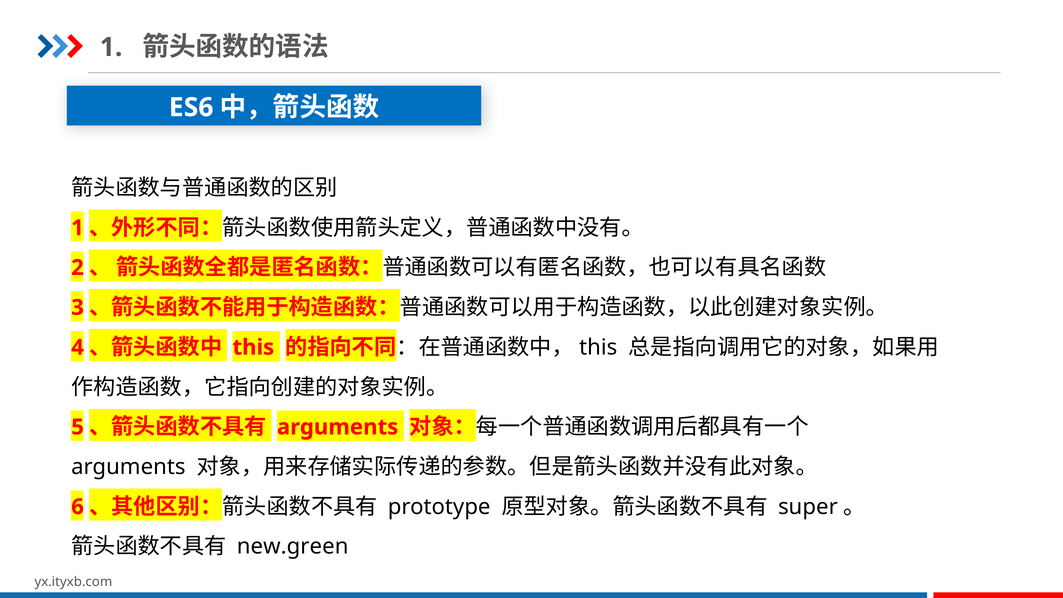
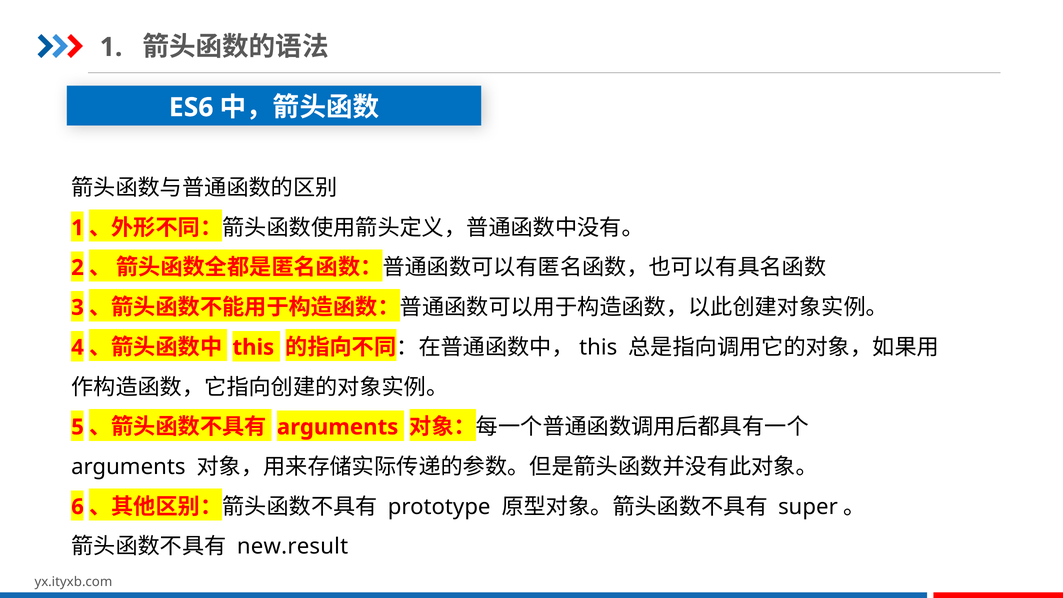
new.green: new.green -> new.result
